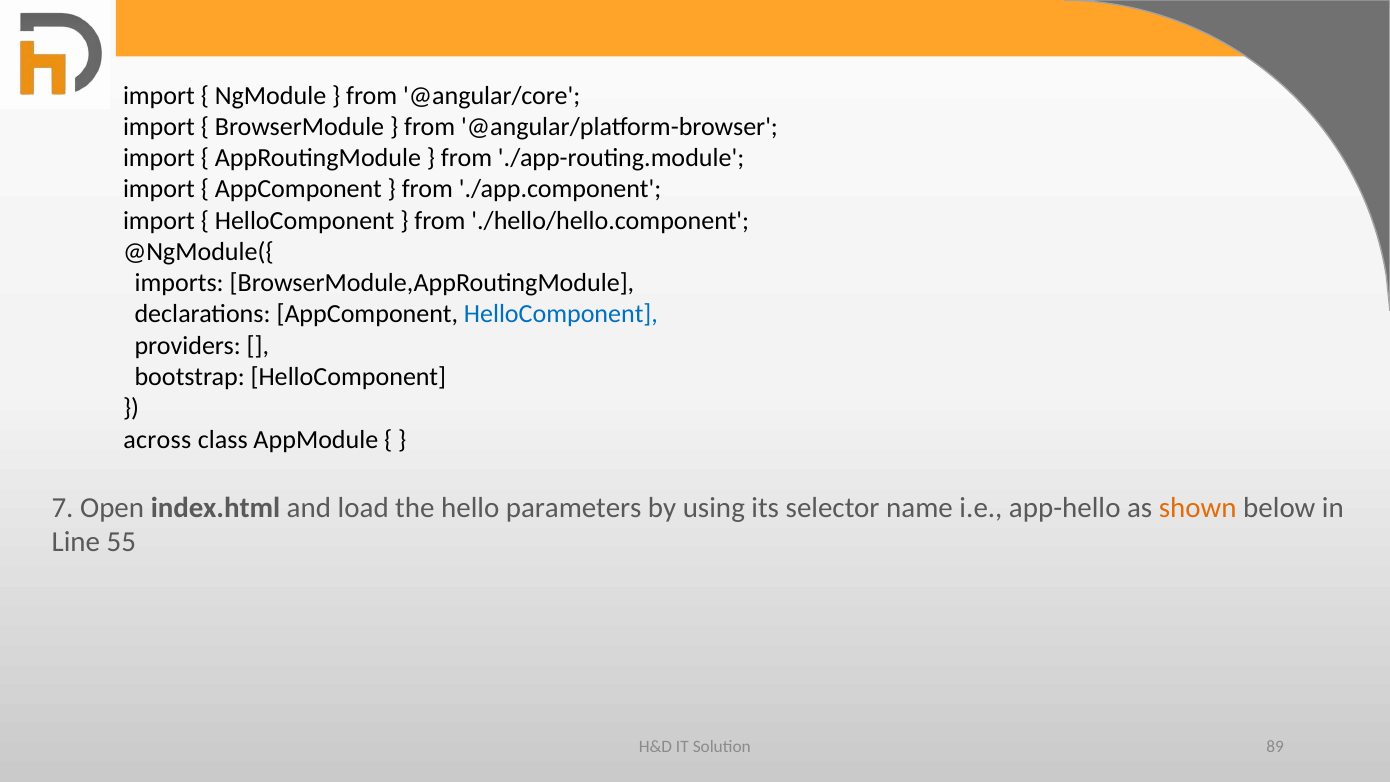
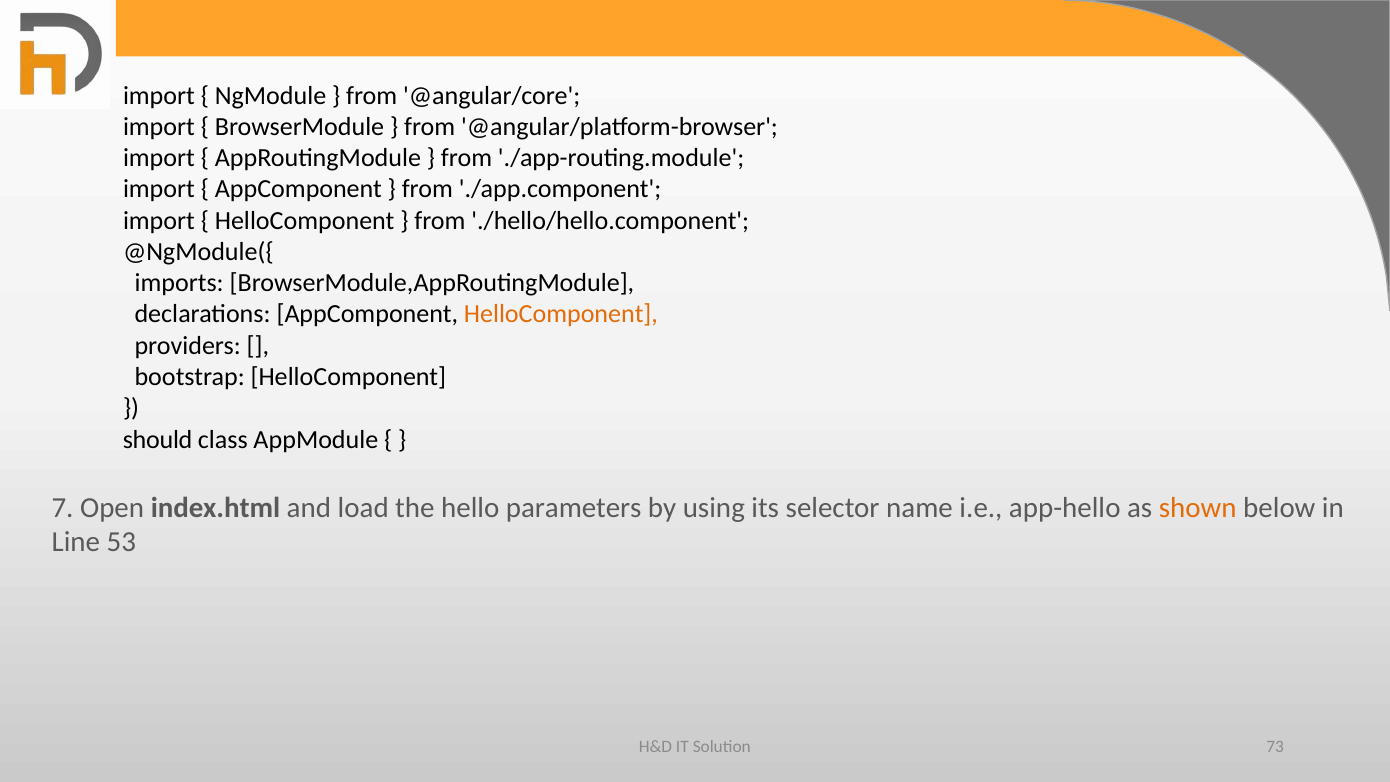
HelloComponent at (561, 314) colour: blue -> orange
across: across -> should
55: 55 -> 53
89: 89 -> 73
